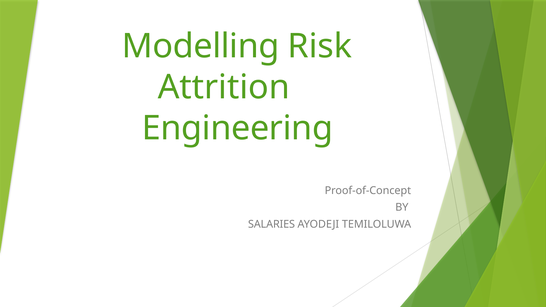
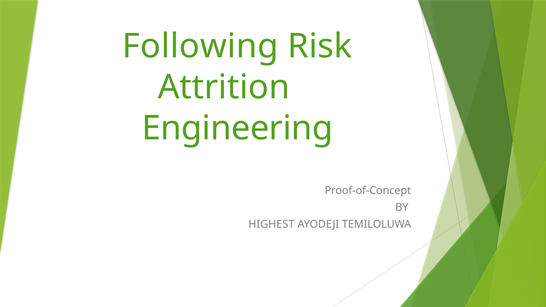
Modelling: Modelling -> Following
SALARIES: SALARIES -> HIGHEST
